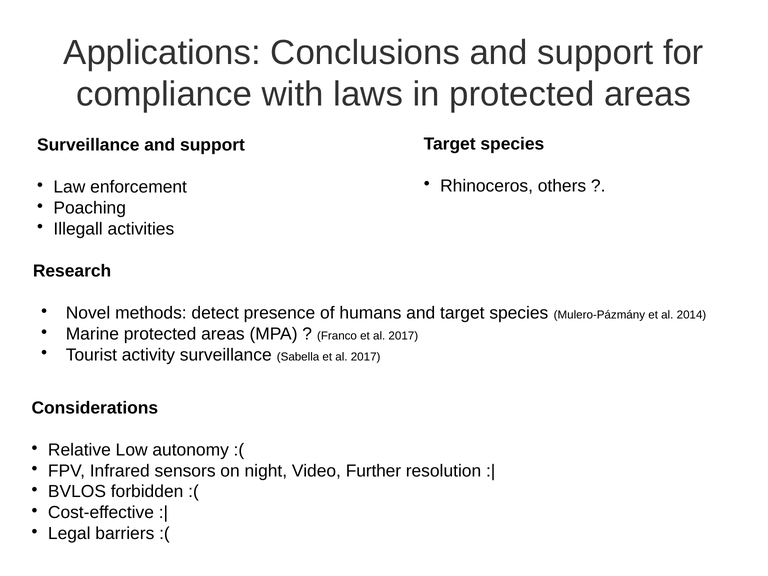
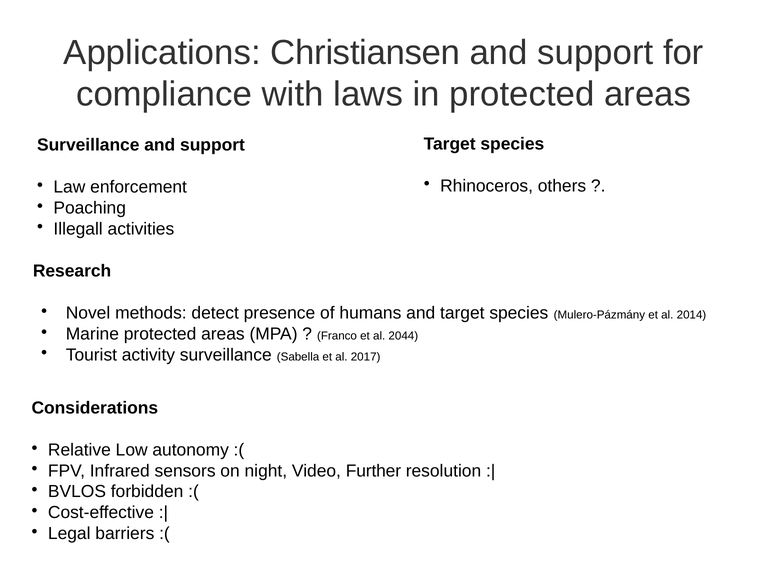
Conclusions: Conclusions -> Christiansen
Franco et al 2017: 2017 -> 2044
